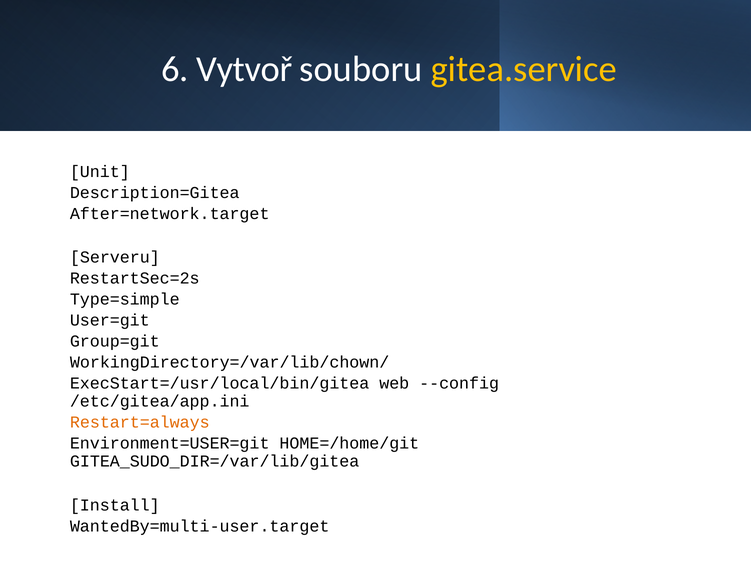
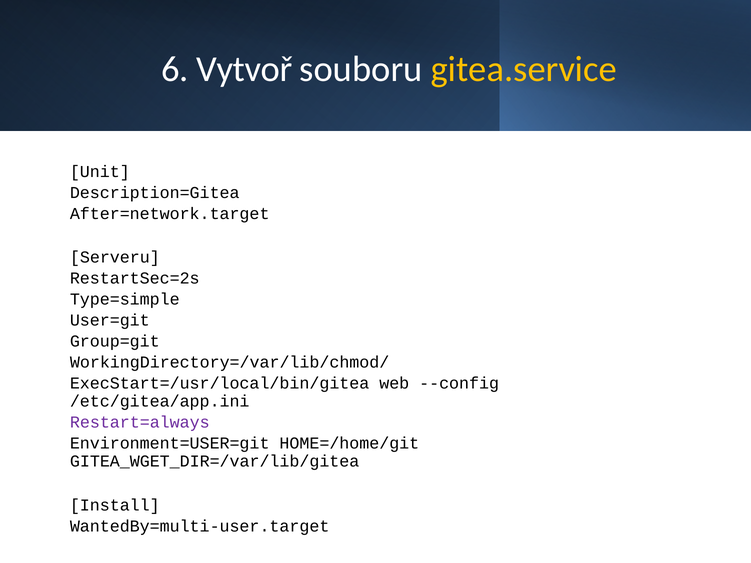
WorkingDirectory=/var/lib/chown/: WorkingDirectory=/var/lib/chown/ -> WorkingDirectory=/var/lib/chmod/
Restart=always colour: orange -> purple
GITEA_SUDO_DIR=/var/lib/gitea: GITEA_SUDO_DIR=/var/lib/gitea -> GITEA_WGET_DIR=/var/lib/gitea
